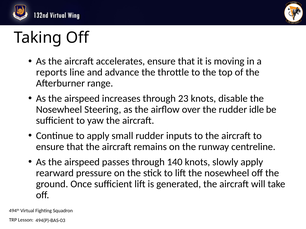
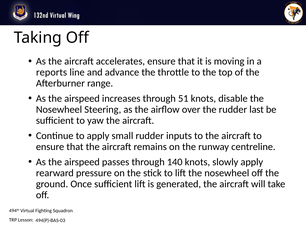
23: 23 -> 51
idle: idle -> last
